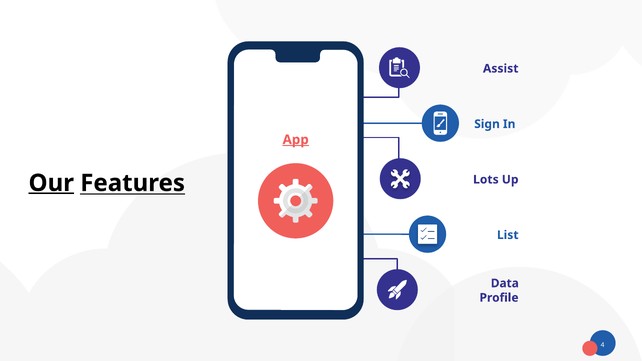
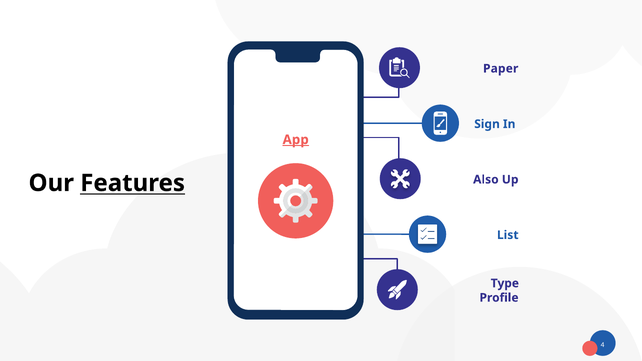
Assist: Assist -> Paper
Lots: Lots -> Also
Our underline: present -> none
Data: Data -> Type
